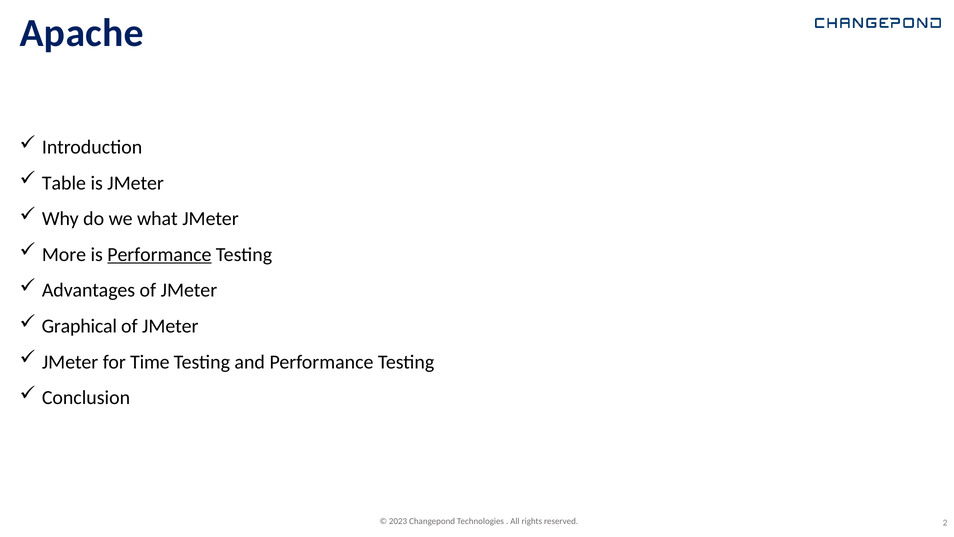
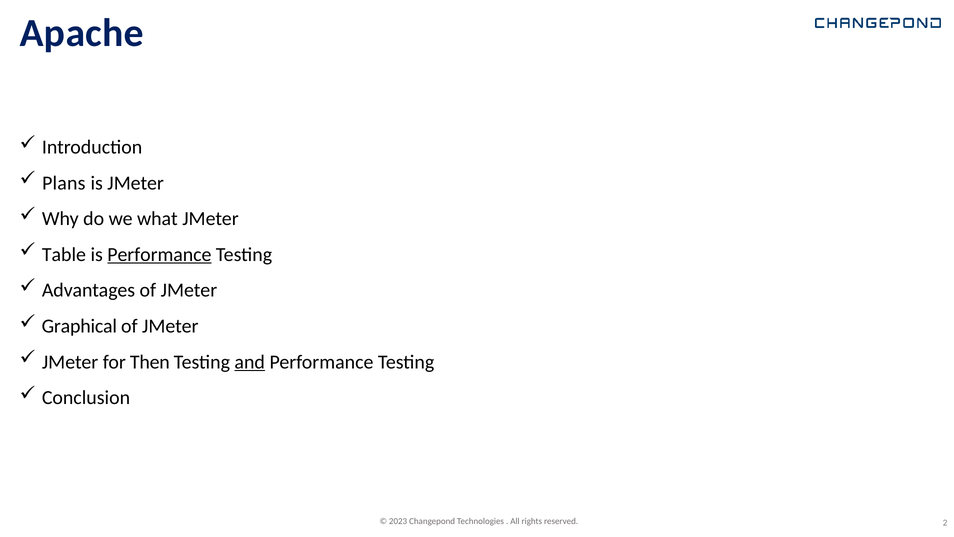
Table: Table -> Plans
More: More -> Table
Time: Time -> Then
and underline: none -> present
